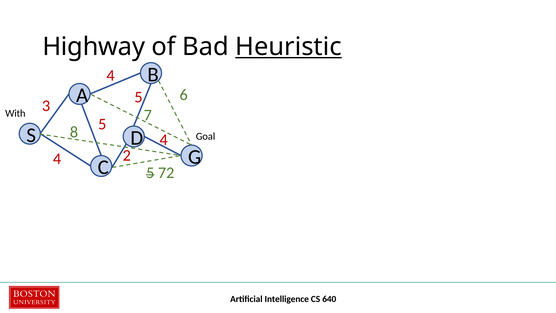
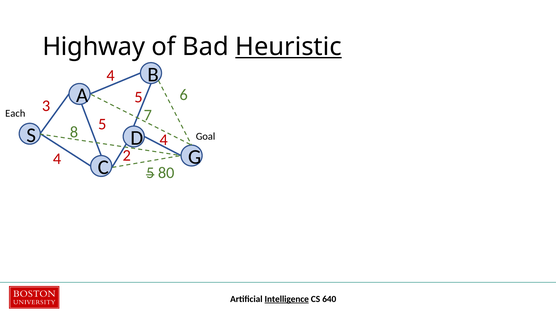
With: With -> Each
72: 72 -> 80
Intelligence underline: none -> present
